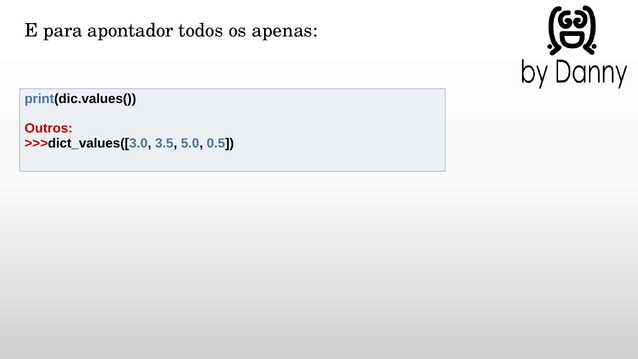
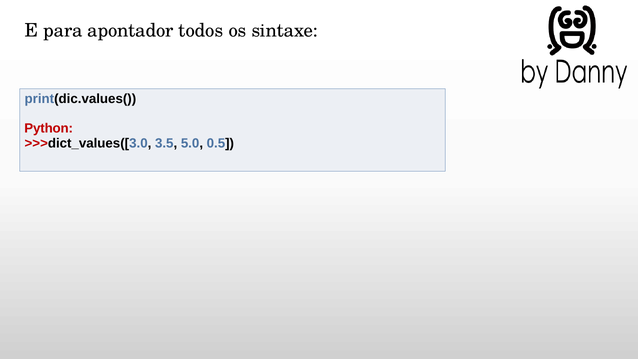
apenas: apenas -> sintaxe
Outros: Outros -> Python
